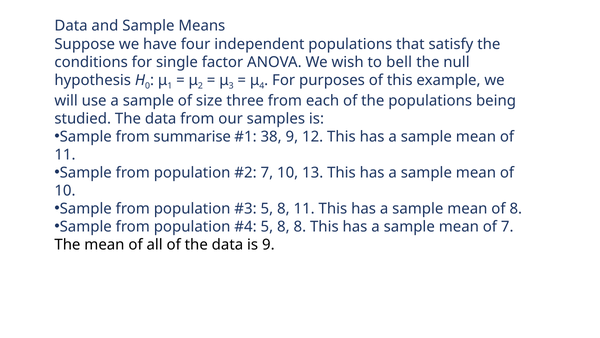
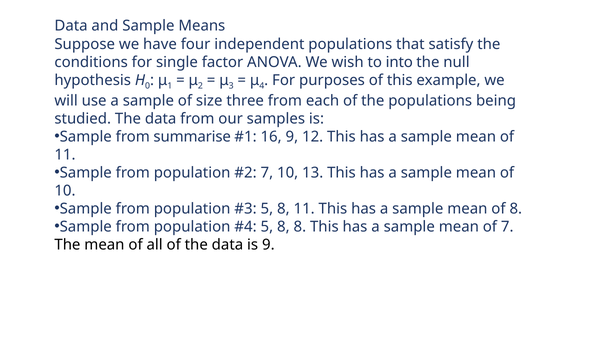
bell: bell -> into
38: 38 -> 16
